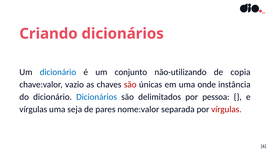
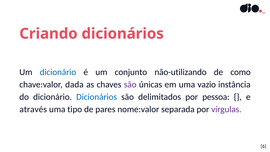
copia: copia -> como
vazio: vazio -> dada
são at (130, 84) colour: red -> purple
onde: onde -> vazio
vírgulas at (33, 109): vírgulas -> através
seja: seja -> tipo
vírgulas at (226, 109) colour: red -> purple
